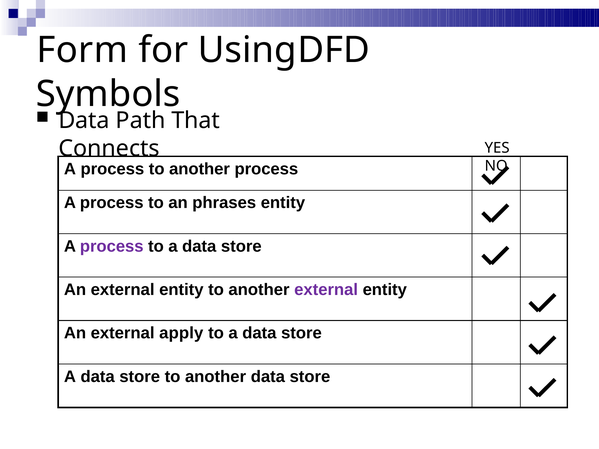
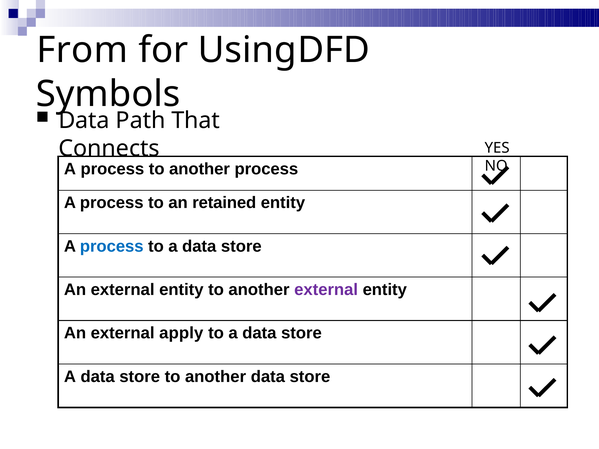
Form: Form -> From
phrases: phrases -> retained
process at (112, 246) colour: purple -> blue
